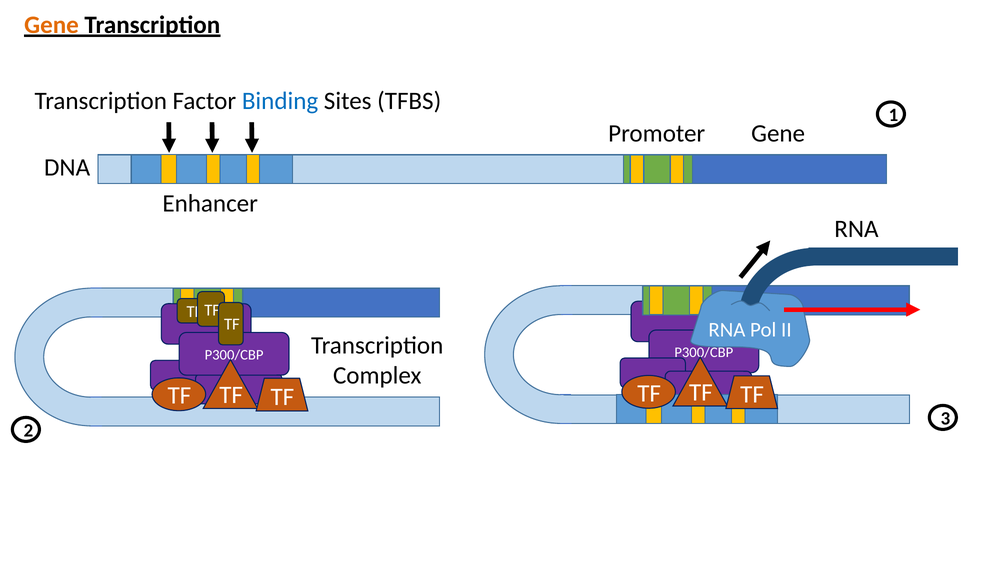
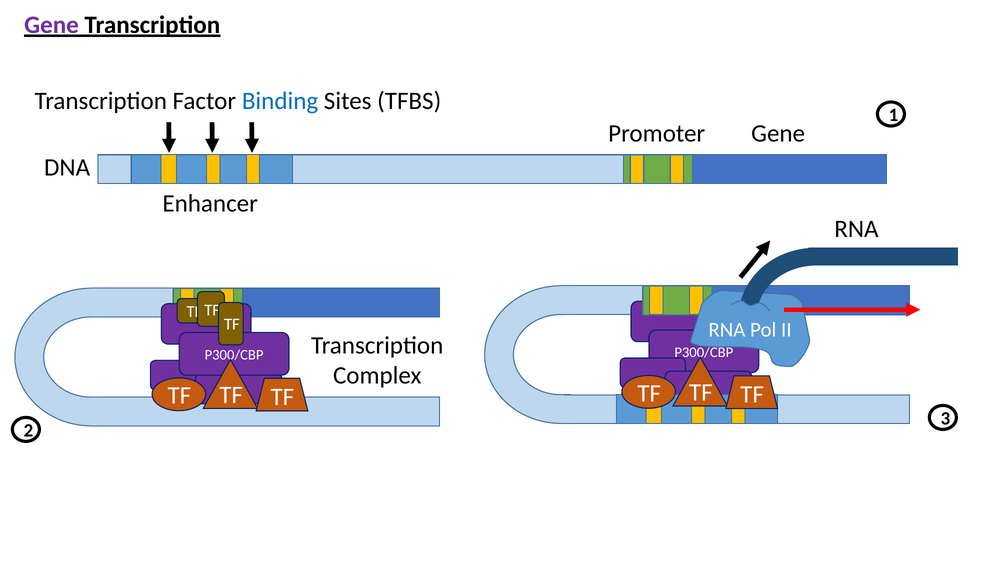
Gene at (51, 25) colour: orange -> purple
